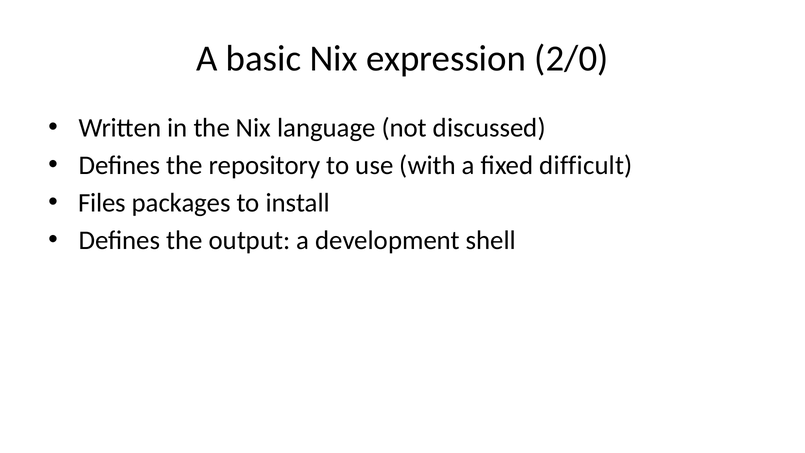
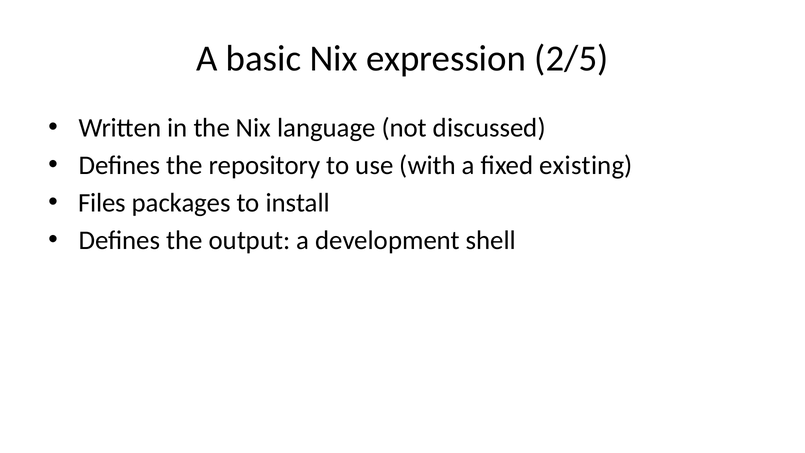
2/0: 2/0 -> 2/5
difficult: difficult -> existing
